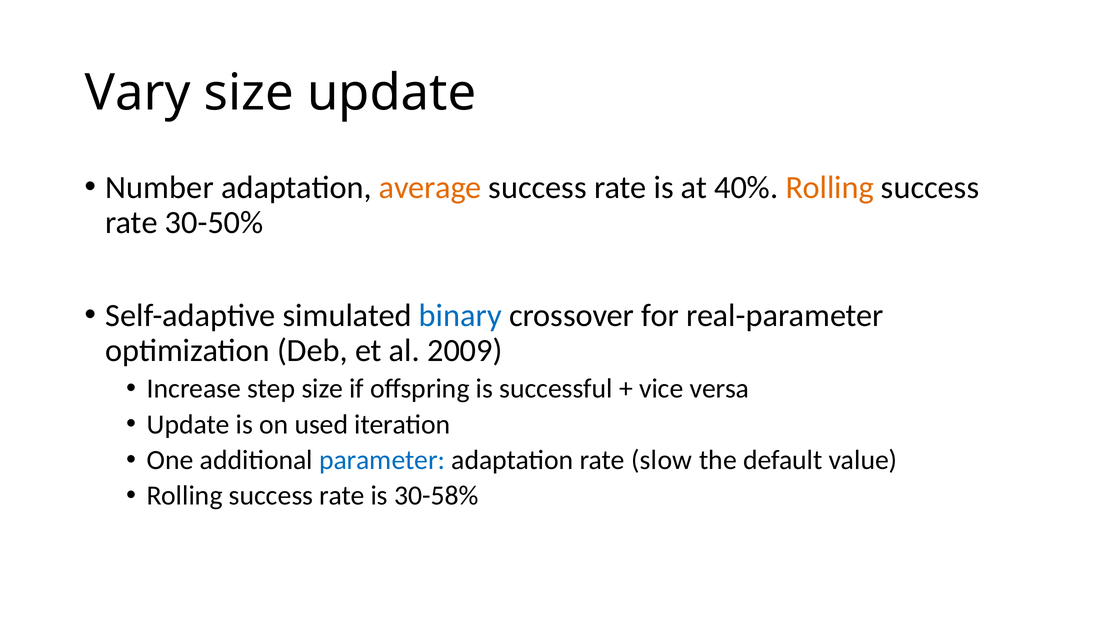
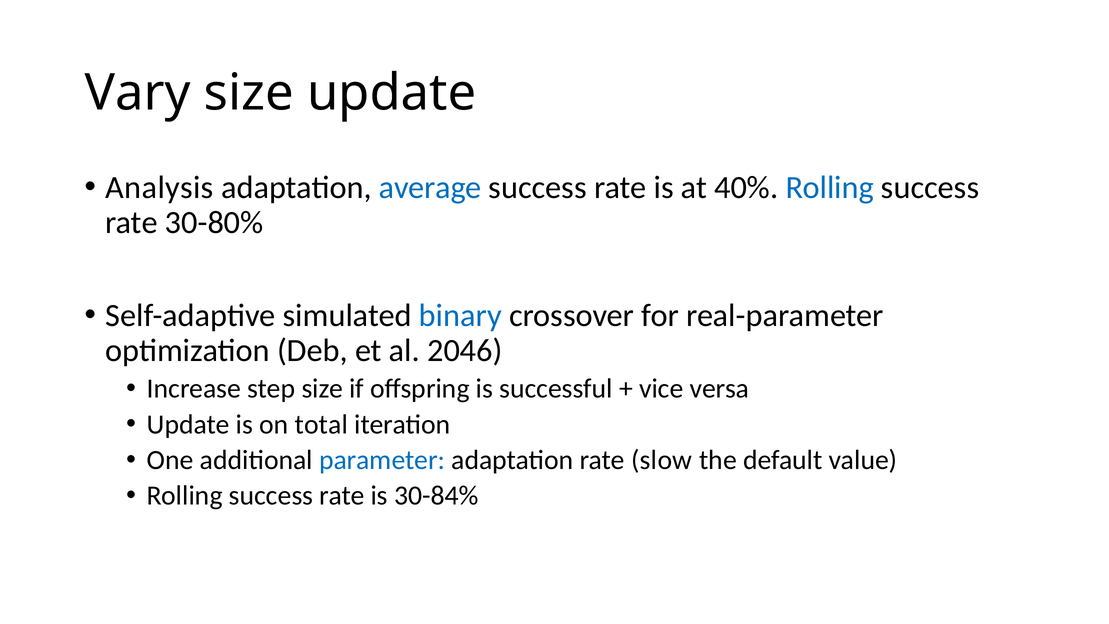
Number: Number -> Analysis
average colour: orange -> blue
Rolling at (830, 188) colour: orange -> blue
30-50%: 30-50% -> 30-80%
2009: 2009 -> 2046
used: used -> total
30-58%: 30-58% -> 30-84%
